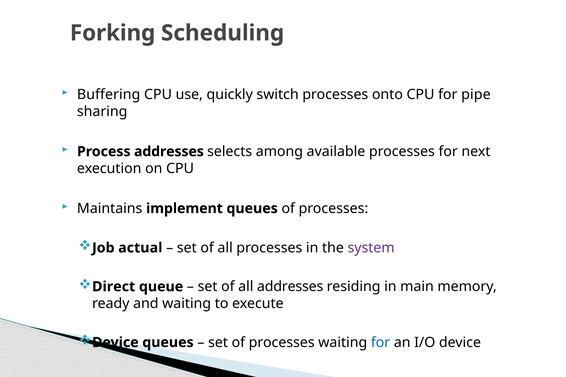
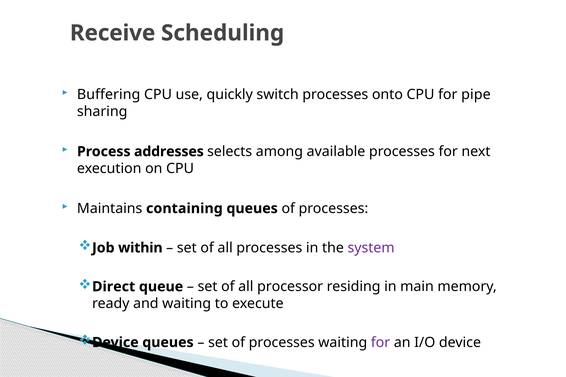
Forking: Forking -> Receive
implement: implement -> containing
actual: actual -> within
all addresses: addresses -> processor
for at (381, 343) colour: blue -> purple
